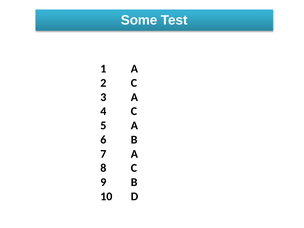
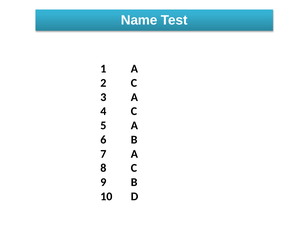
Some: Some -> Name
